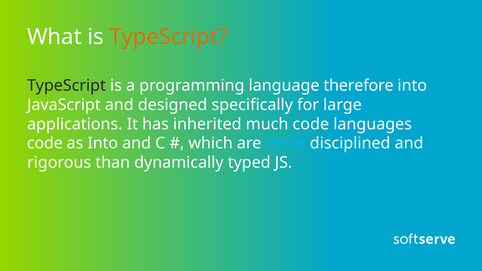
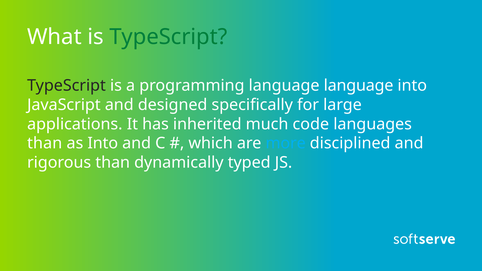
TypeScript at (168, 37) colour: orange -> green
language therefore: therefore -> language
code at (45, 143): code -> than
